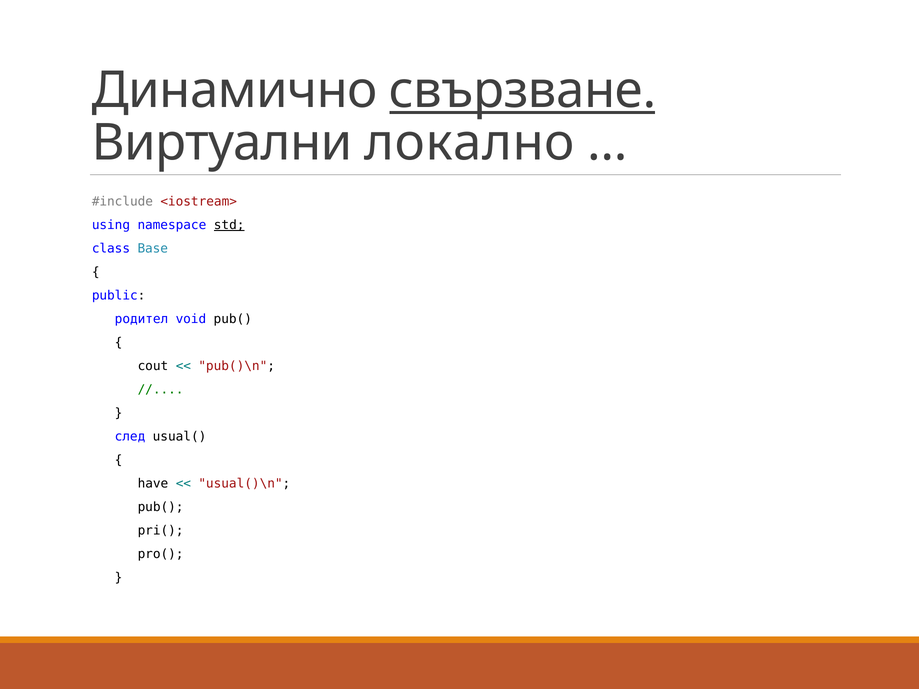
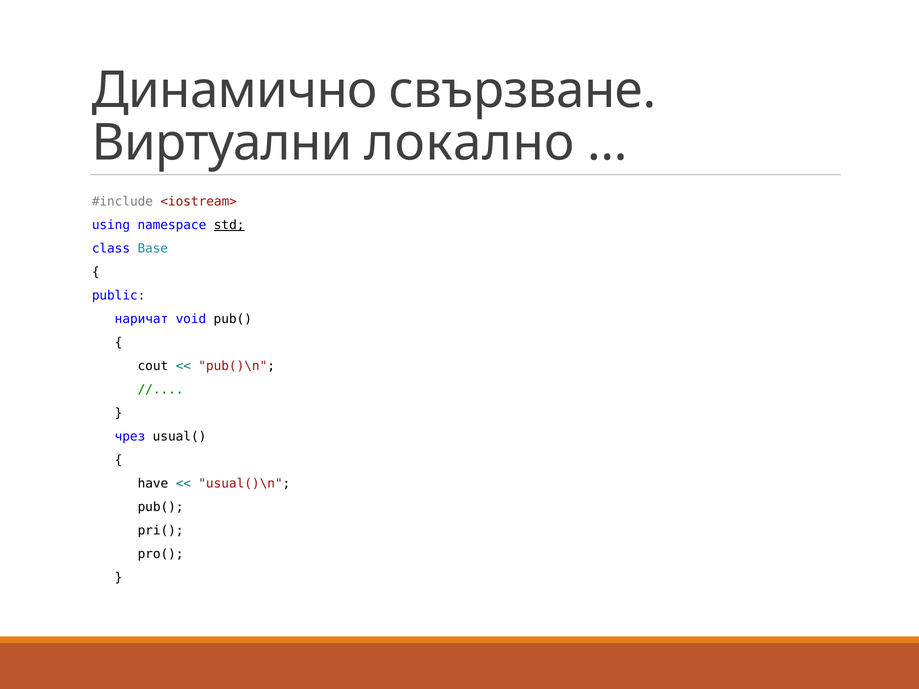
свързване underline: present -> none
родител: родител -> наричат
след: след -> чрез
